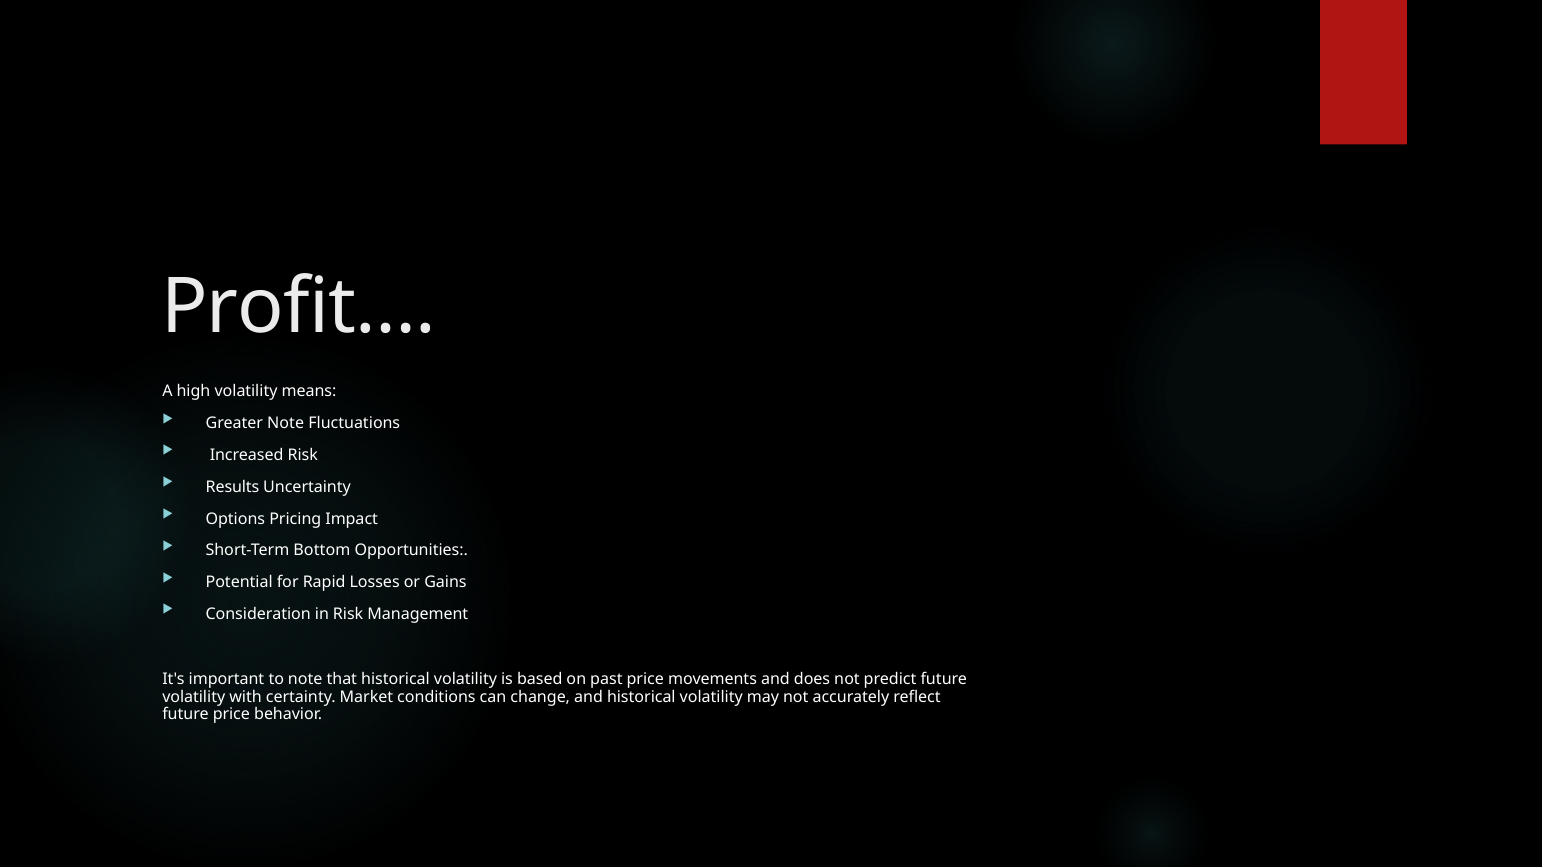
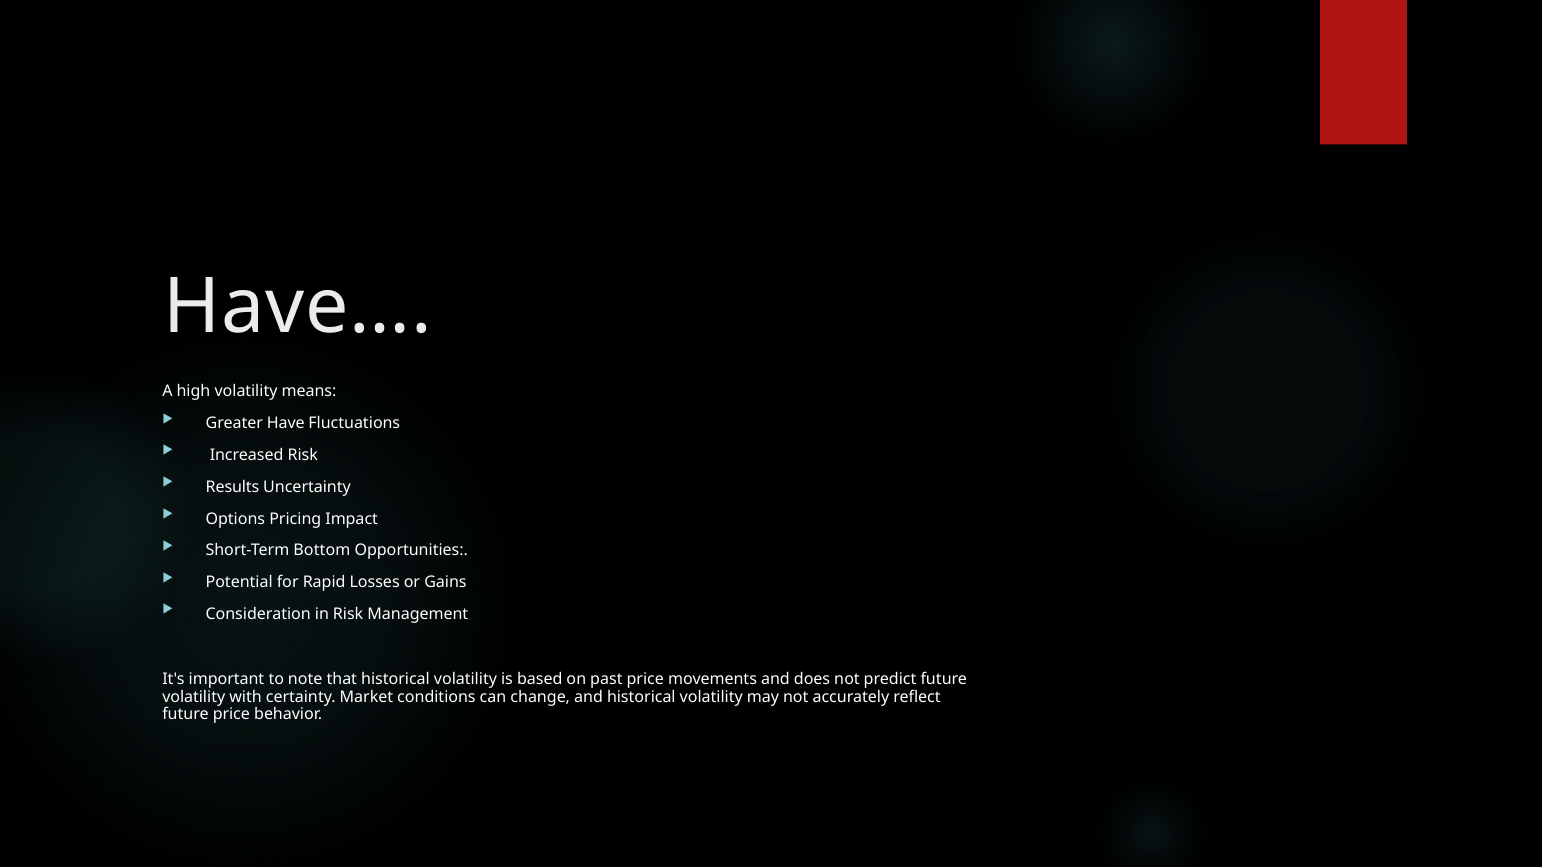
Profit…: Profit… -> Have…
Greater Note: Note -> Have
